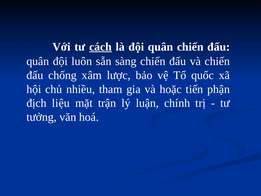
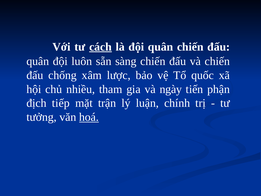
hoặc: hoặc -> ngày
liệu: liệu -> tiếp
hoá underline: none -> present
